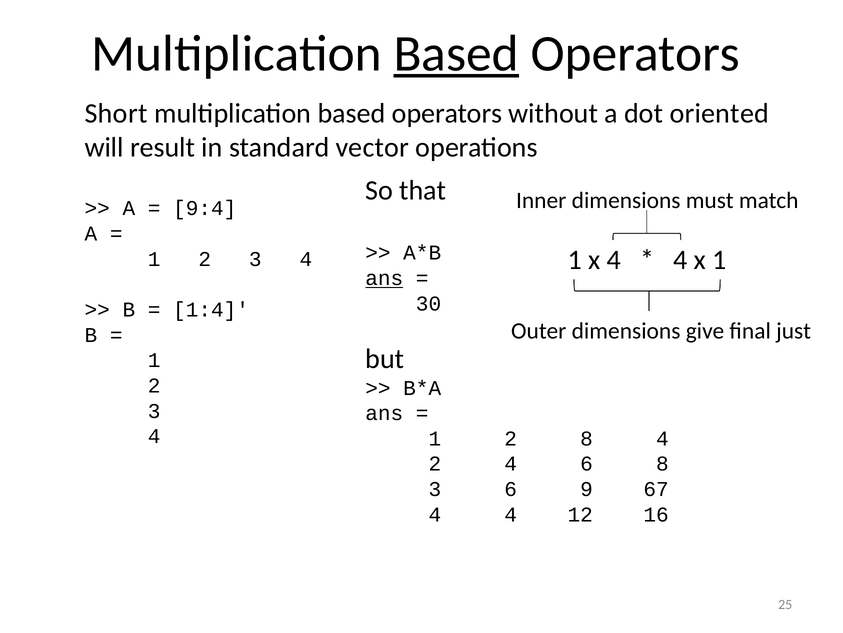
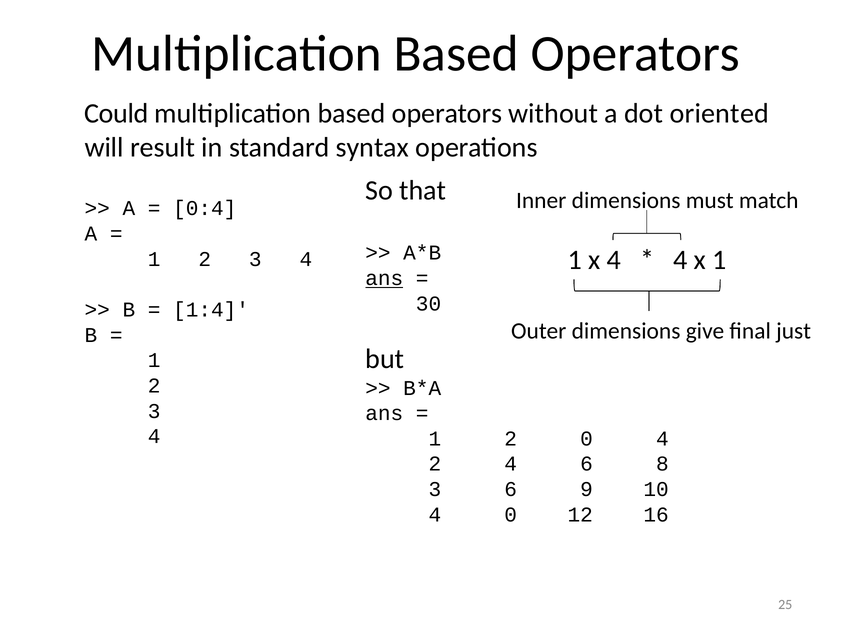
Based at (456, 54) underline: present -> none
Short: Short -> Could
vector: vector -> syntax
9:4: 9:4 -> 0:4
2 8: 8 -> 0
67: 67 -> 10
4 4: 4 -> 0
